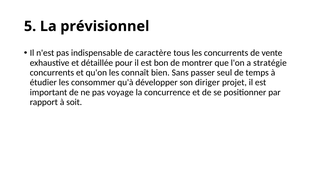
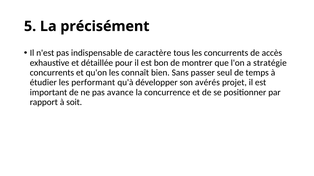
prévisionnel: prévisionnel -> précisément
vente: vente -> accès
consommer: consommer -> performant
diriger: diriger -> avérés
voyage: voyage -> avance
